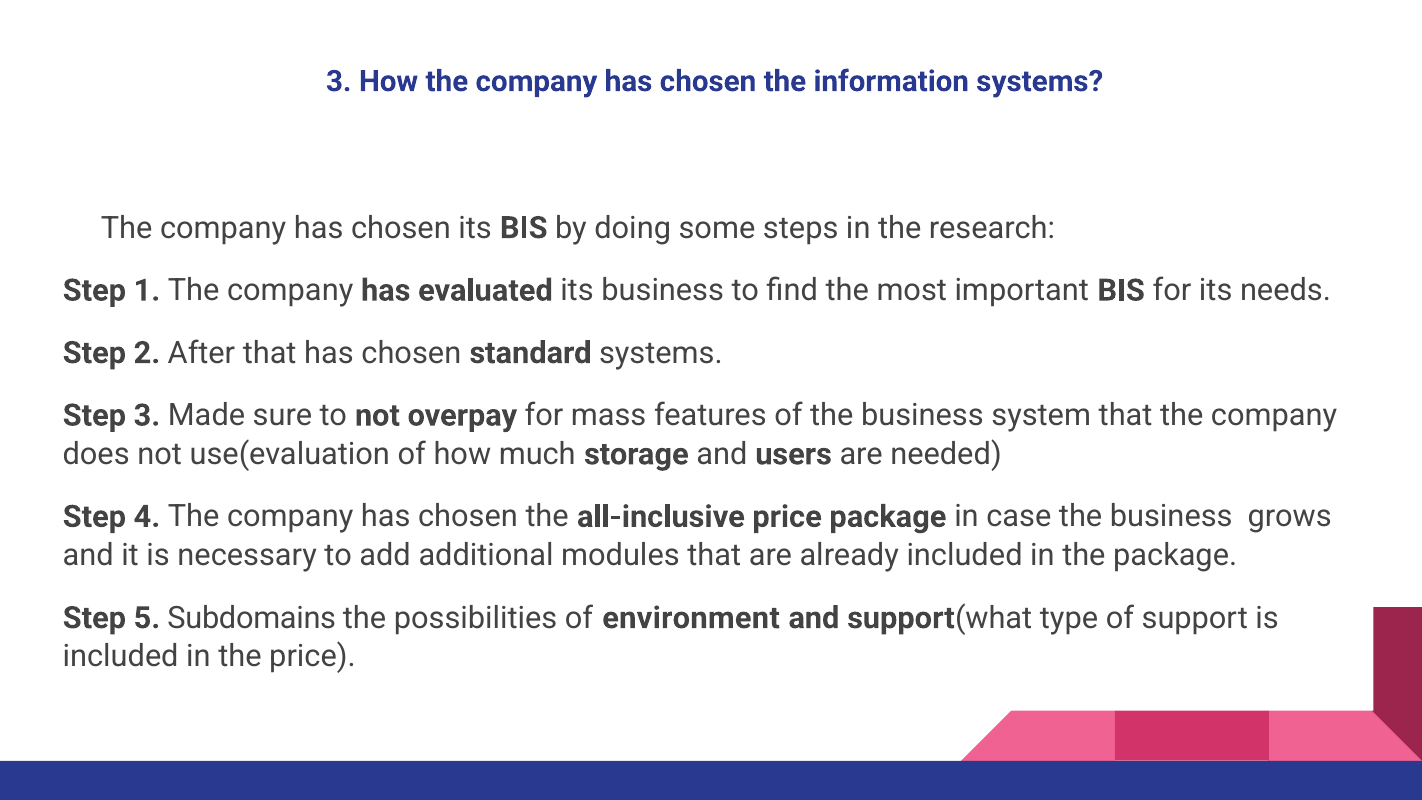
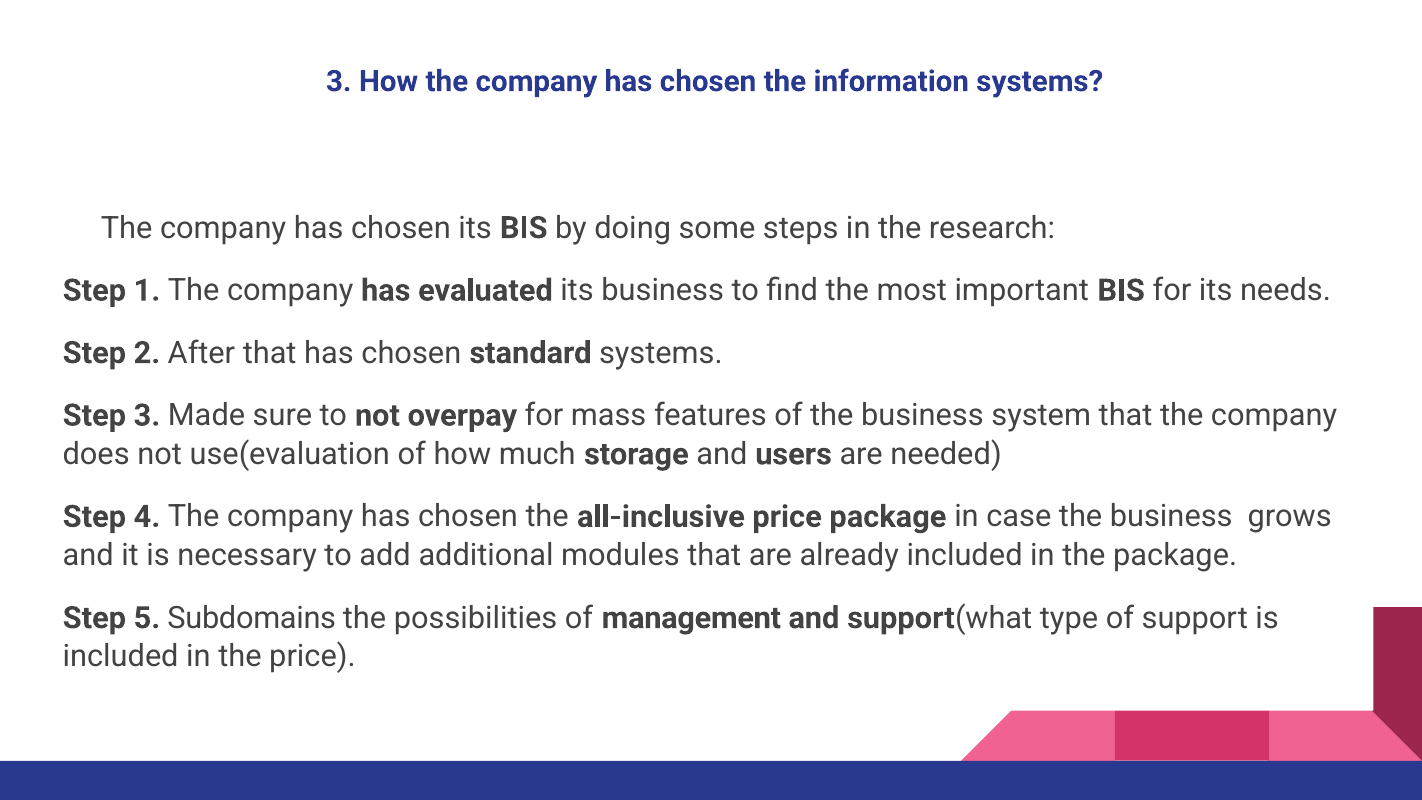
environment: environment -> management
